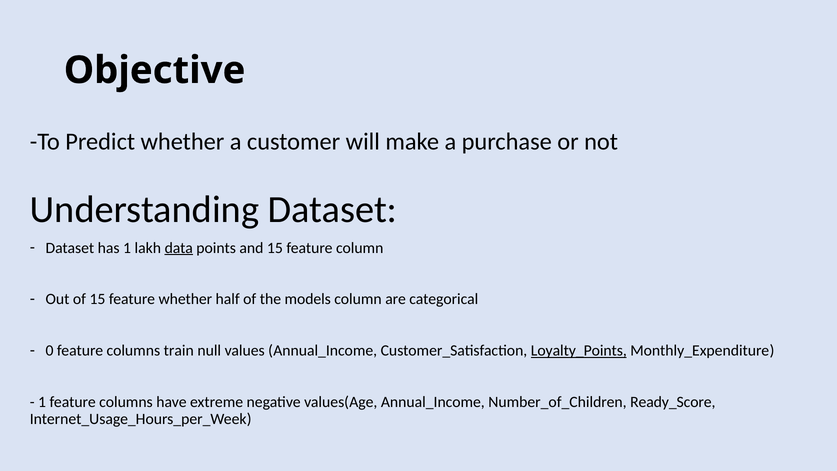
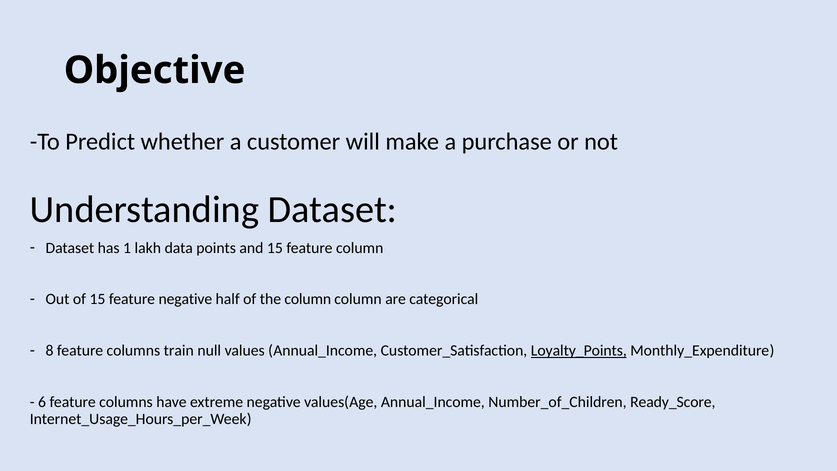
data underline: present -> none
feature whether: whether -> negative
the models: models -> column
0: 0 -> 8
1 at (42, 402): 1 -> 6
